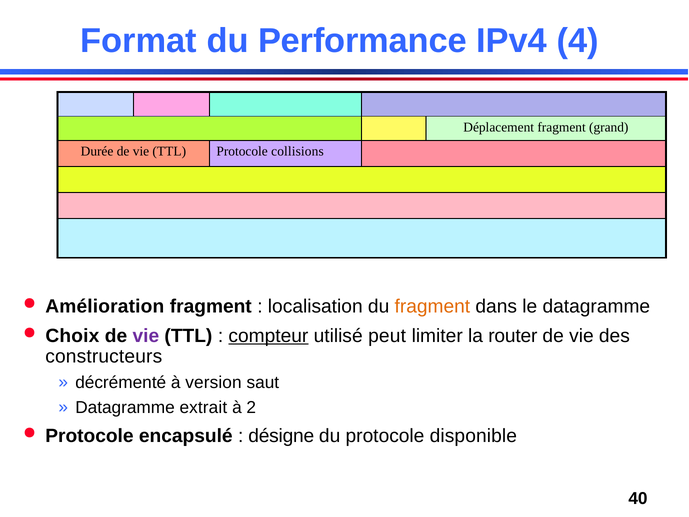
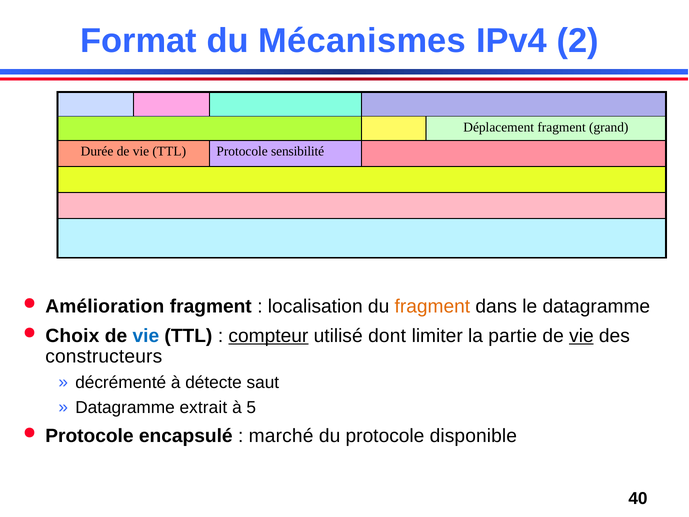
Performance: Performance -> Mécanismes
4: 4 -> 2
collisions: collisions -> sensibilité
vie at (146, 336) colour: purple -> blue
peut: peut -> dont
router: router -> partie
vie at (581, 336) underline: none -> present
version: version -> détecte
2: 2 -> 5
désigne: désigne -> marché
